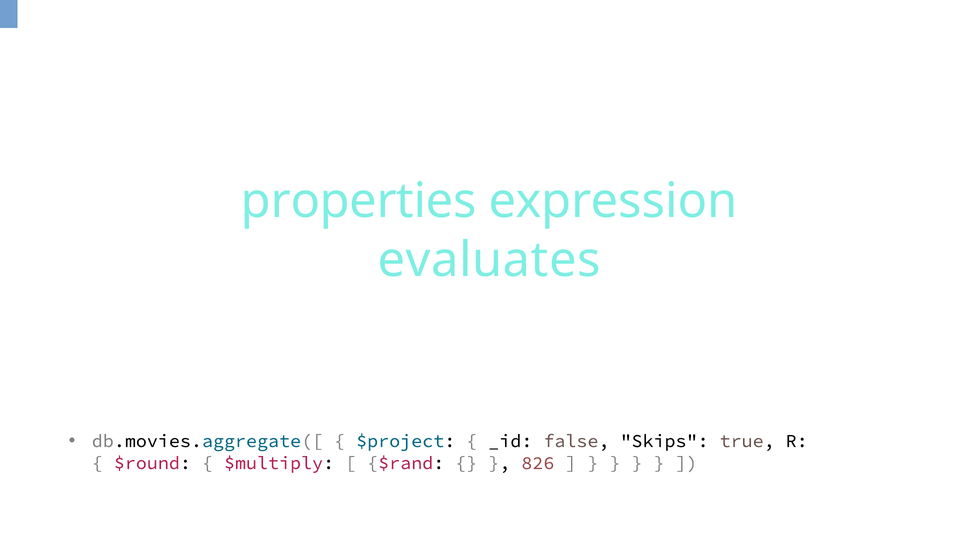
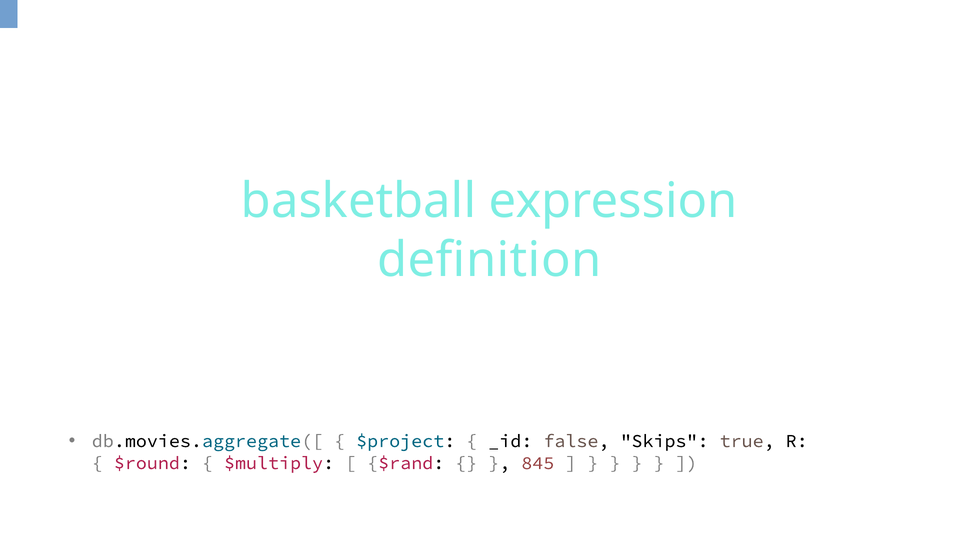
properties: properties -> basketball
evaluates: evaluates -> definition
826: 826 -> 845
